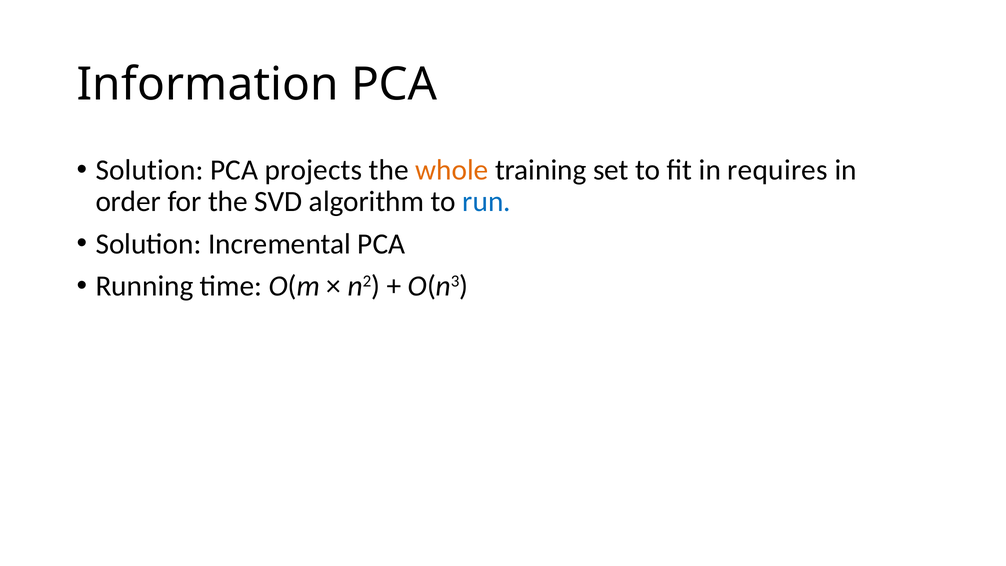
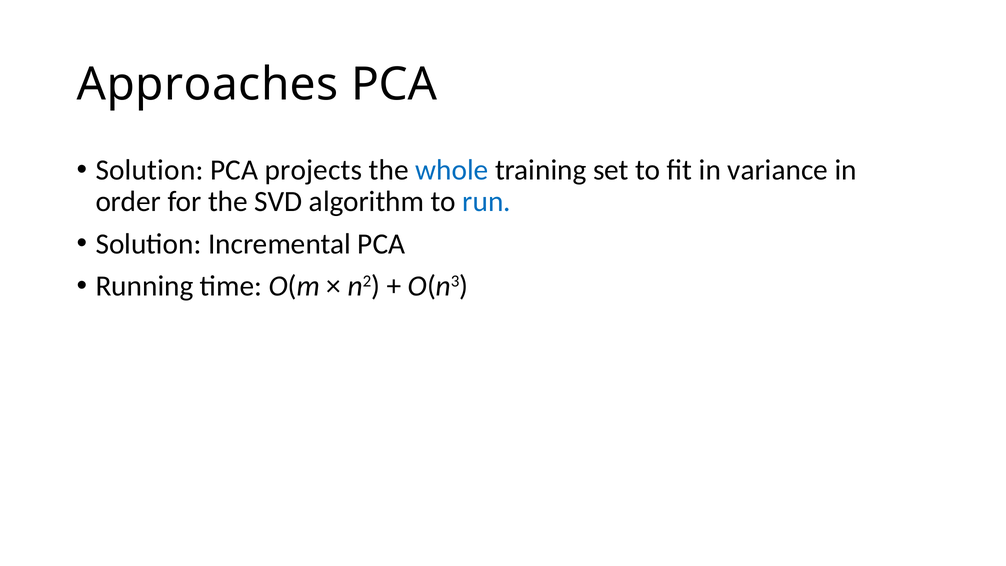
Information: Information -> Approaches
whole colour: orange -> blue
requires: requires -> variance
